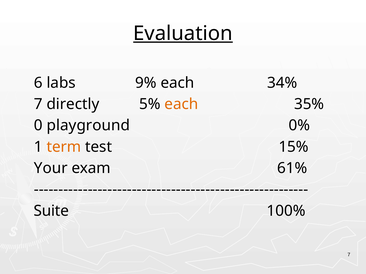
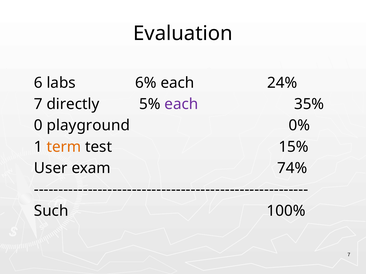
Evaluation underline: present -> none
9%: 9% -> 6%
34%: 34% -> 24%
each at (181, 104) colour: orange -> purple
Your: Your -> User
61%: 61% -> 74%
Suite: Suite -> Such
